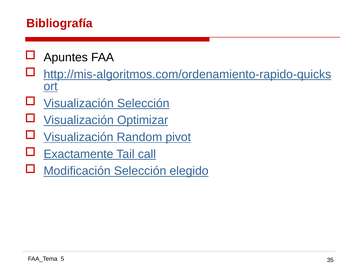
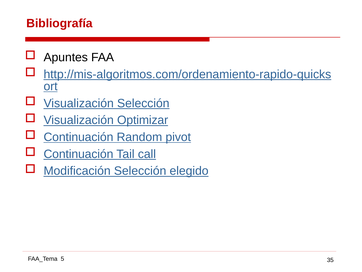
Visualización at (78, 137): Visualización -> Continuación
Exactamente at (78, 154): Exactamente -> Continuación
